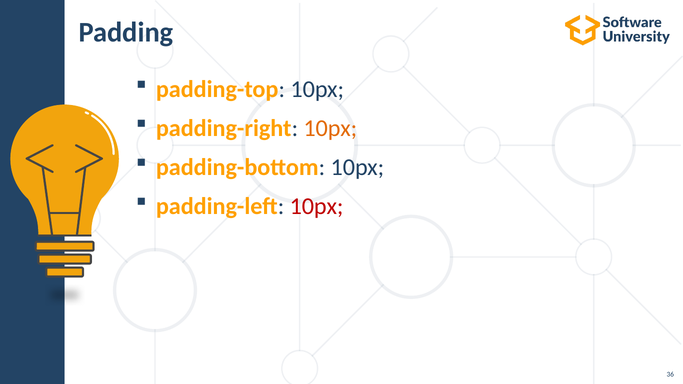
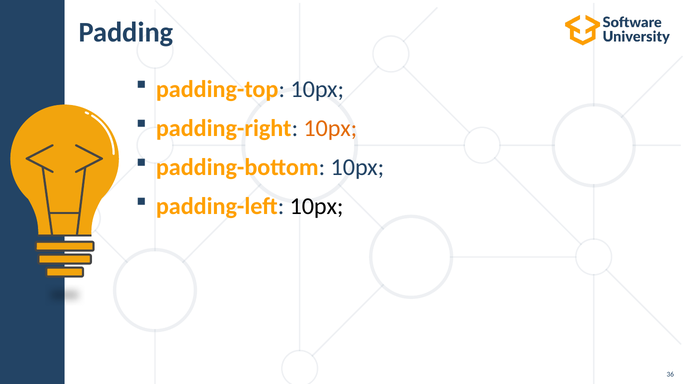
10px at (317, 206) colour: red -> black
